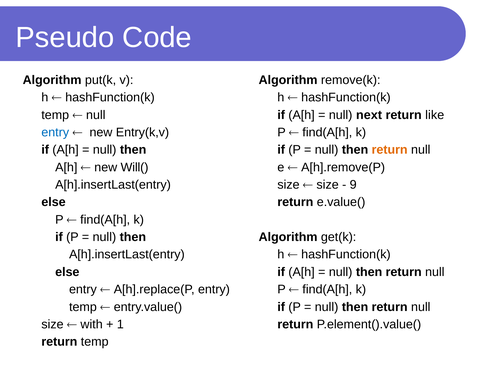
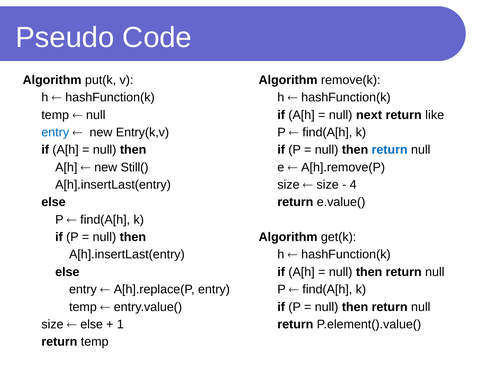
return at (390, 150) colour: orange -> blue
Will(: Will( -> Still(
9: 9 -> 4
with at (92, 325): with -> else
